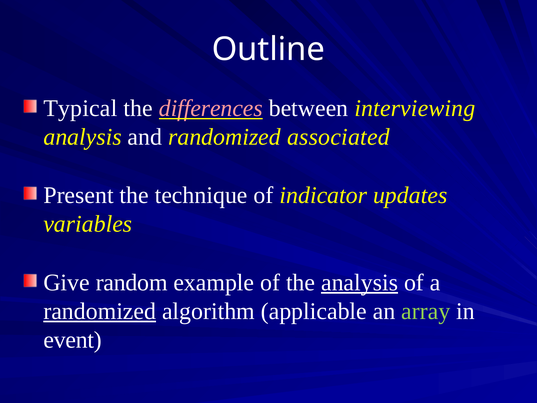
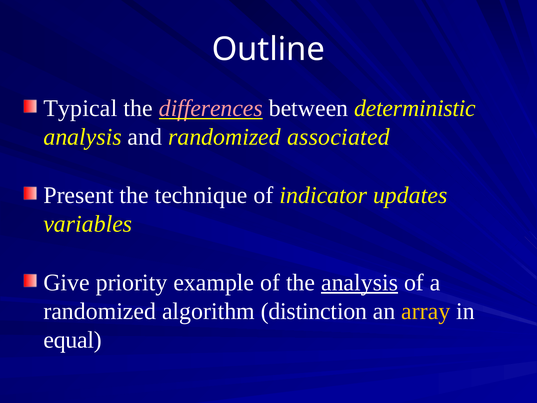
interviewing: interviewing -> deterministic
random: random -> priority
randomized at (100, 311) underline: present -> none
applicable: applicable -> distinction
array colour: light green -> yellow
event: event -> equal
